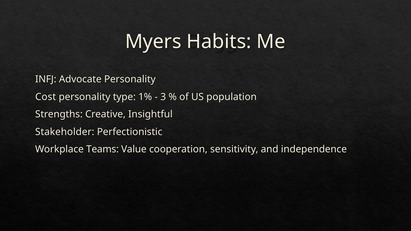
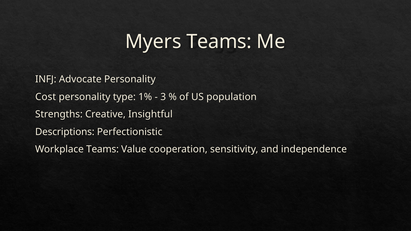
Myers Habits: Habits -> Teams
Stakeholder: Stakeholder -> Descriptions
